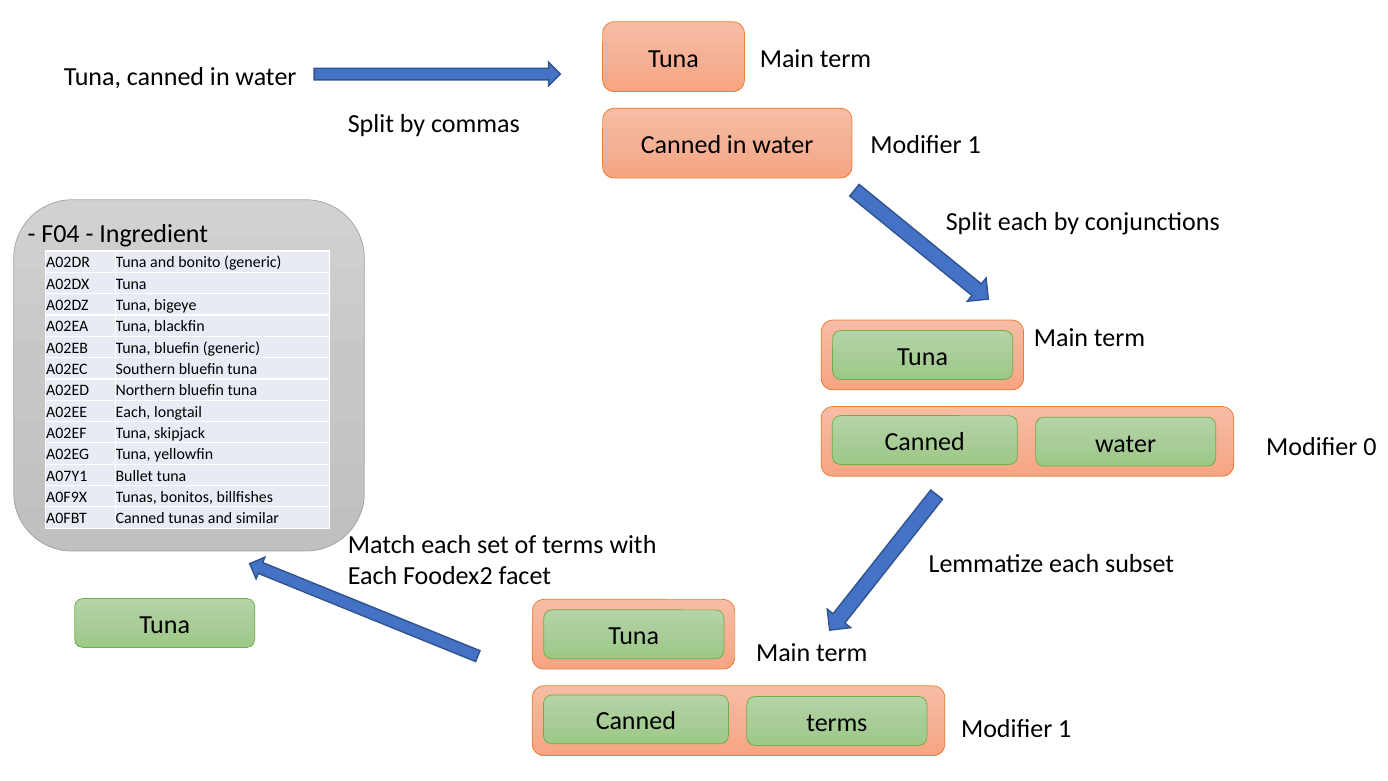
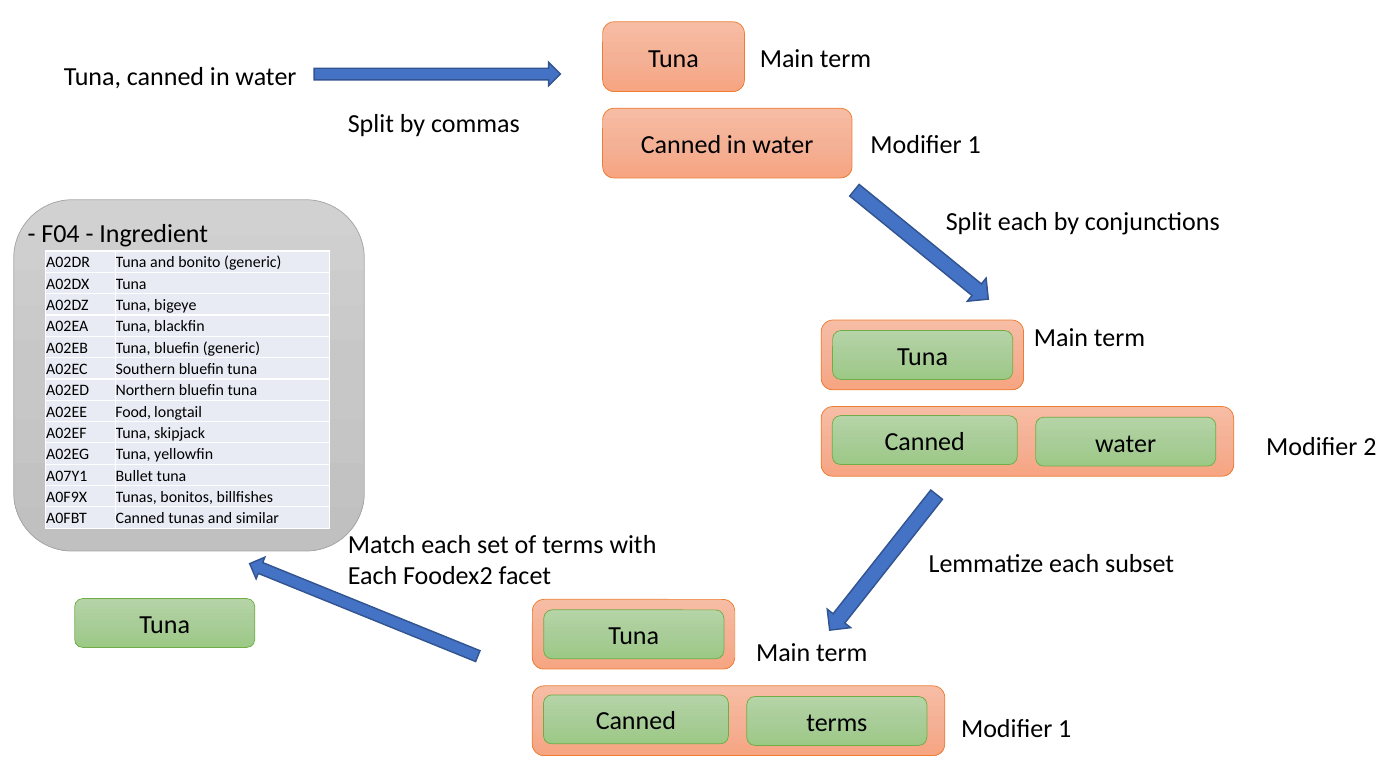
A02EE Each: Each -> Food
0: 0 -> 2
